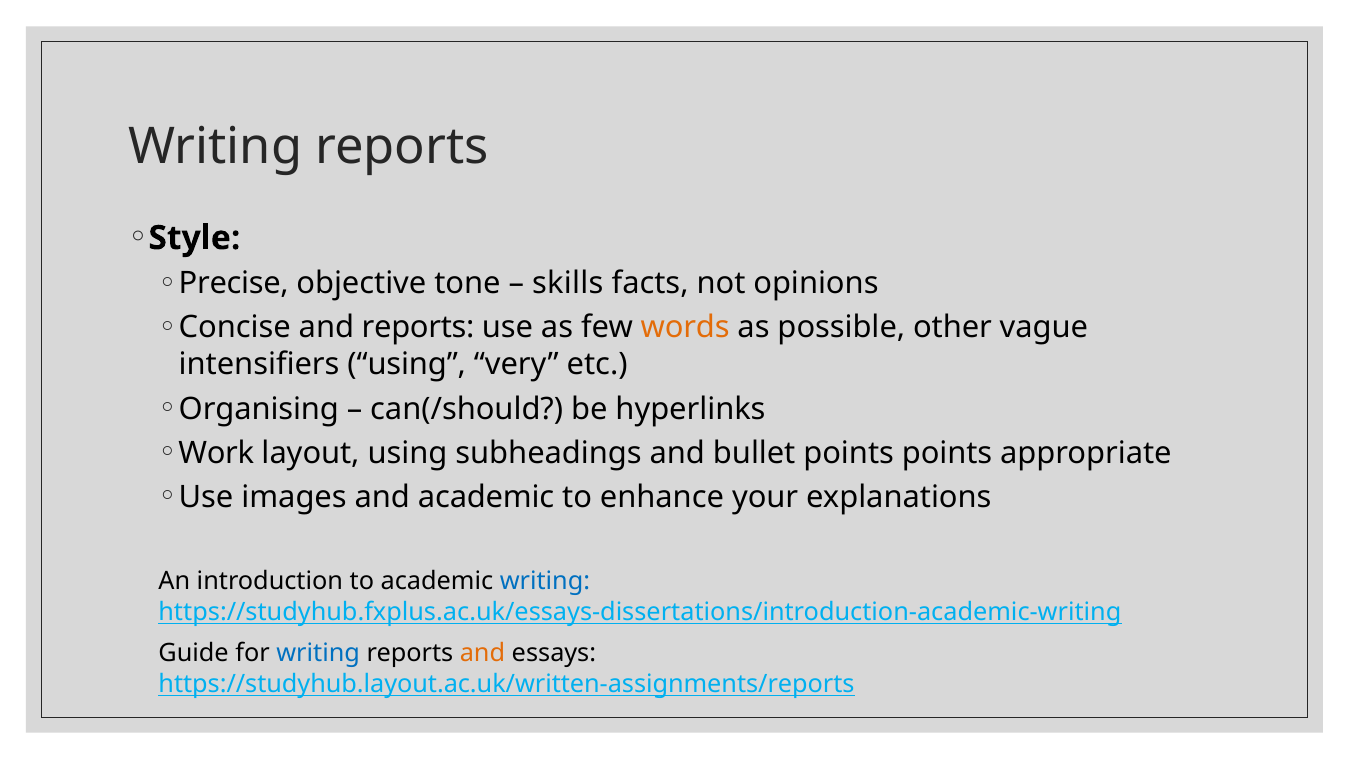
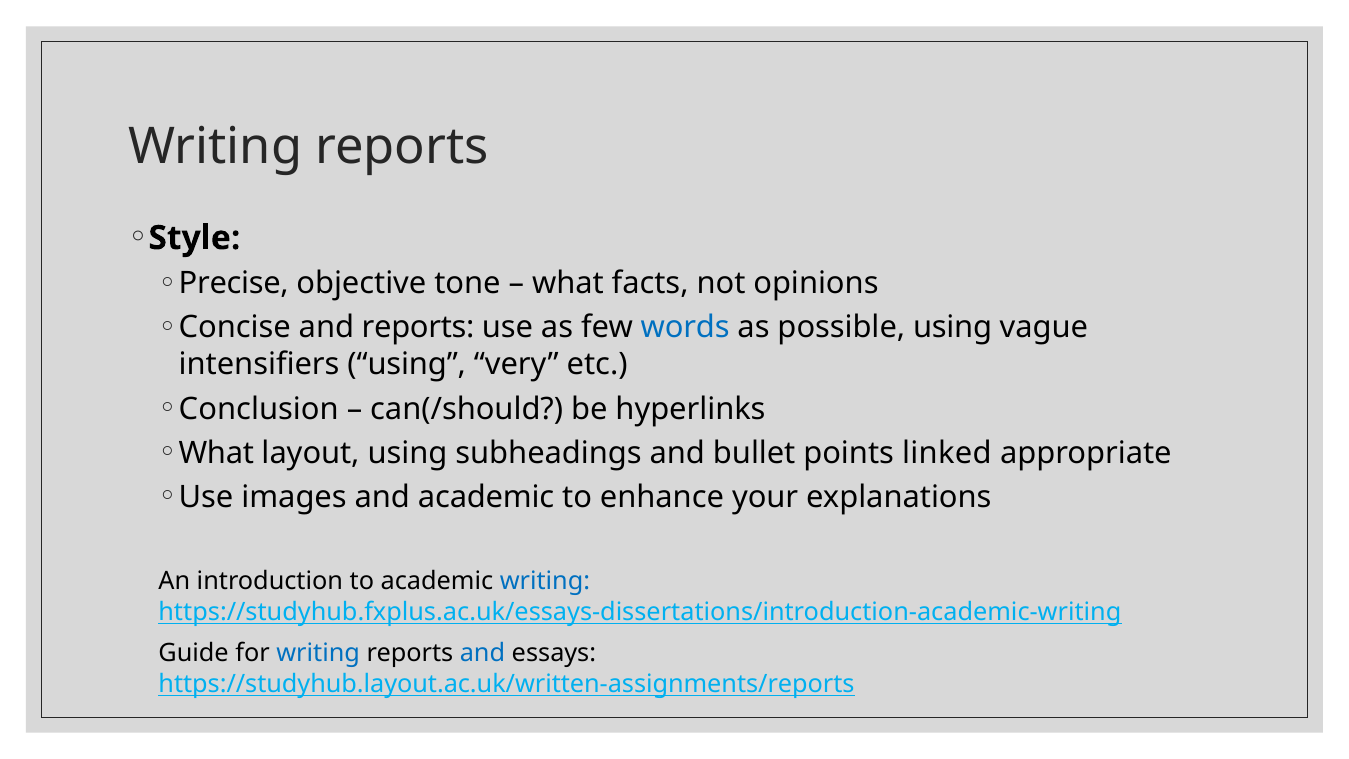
skills at (568, 284): skills -> what
words colour: orange -> blue
possible other: other -> using
Organising: Organising -> Conclusion
Work at (216, 453): Work -> What
points points: points -> linked
and at (482, 653) colour: orange -> blue
